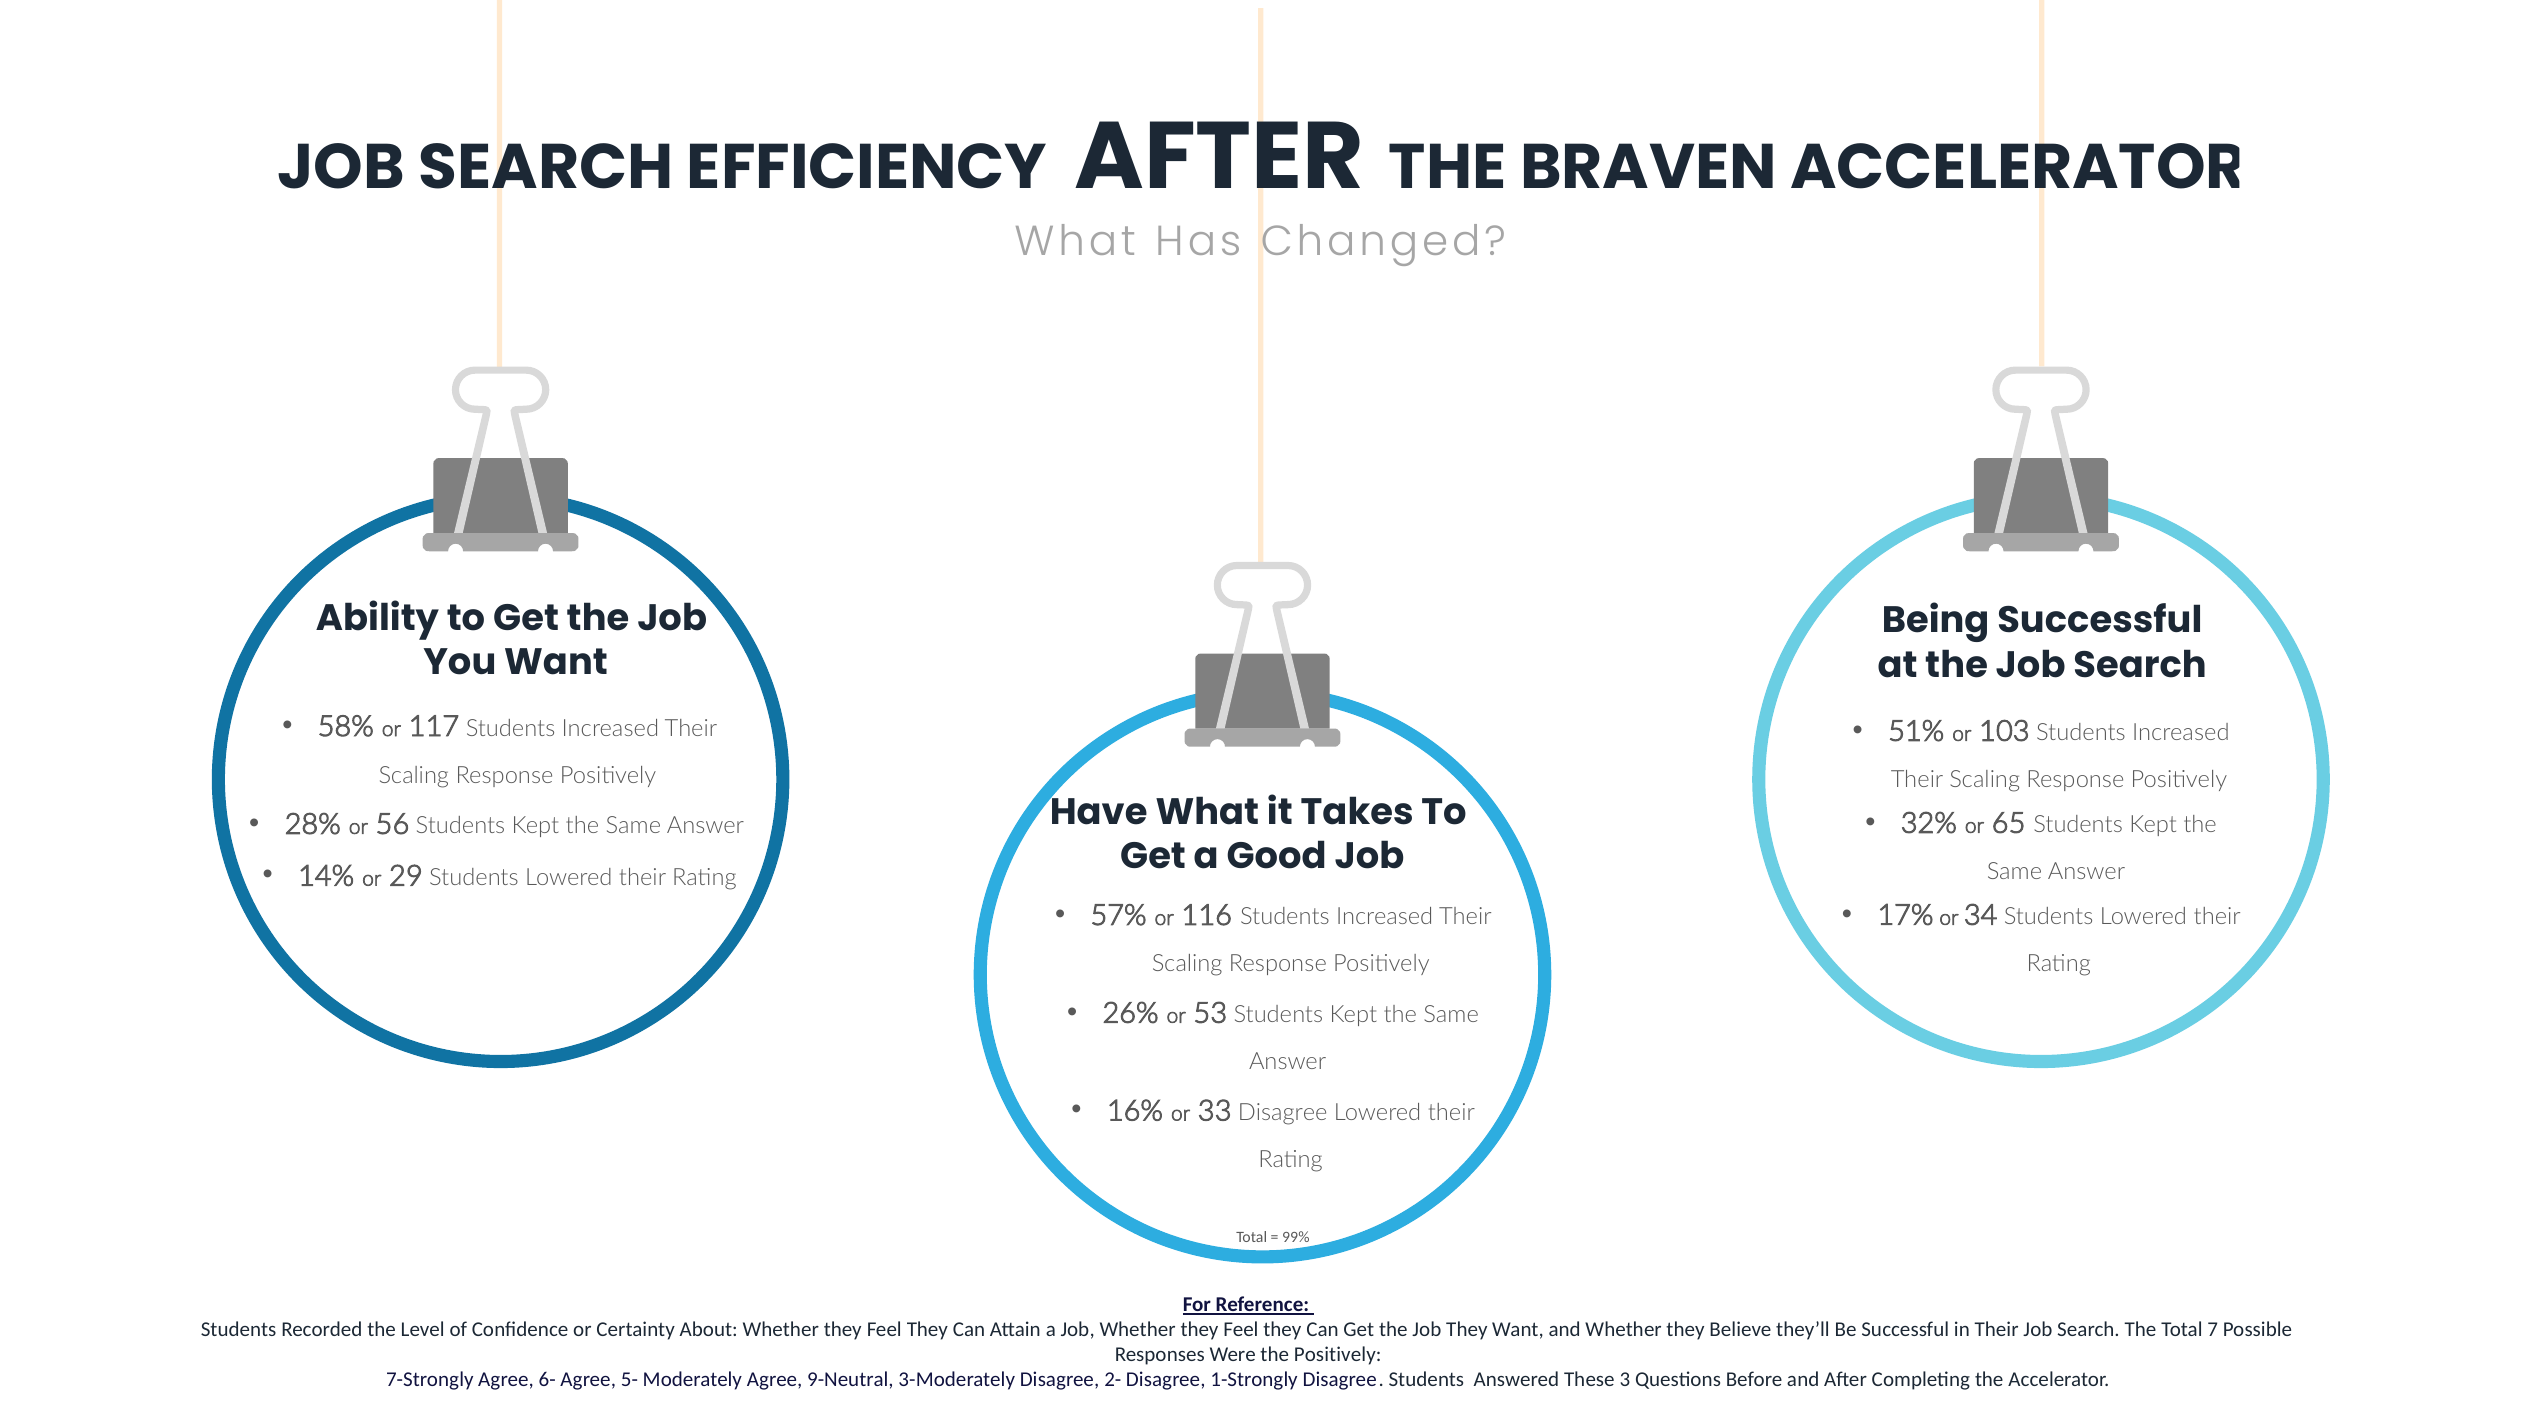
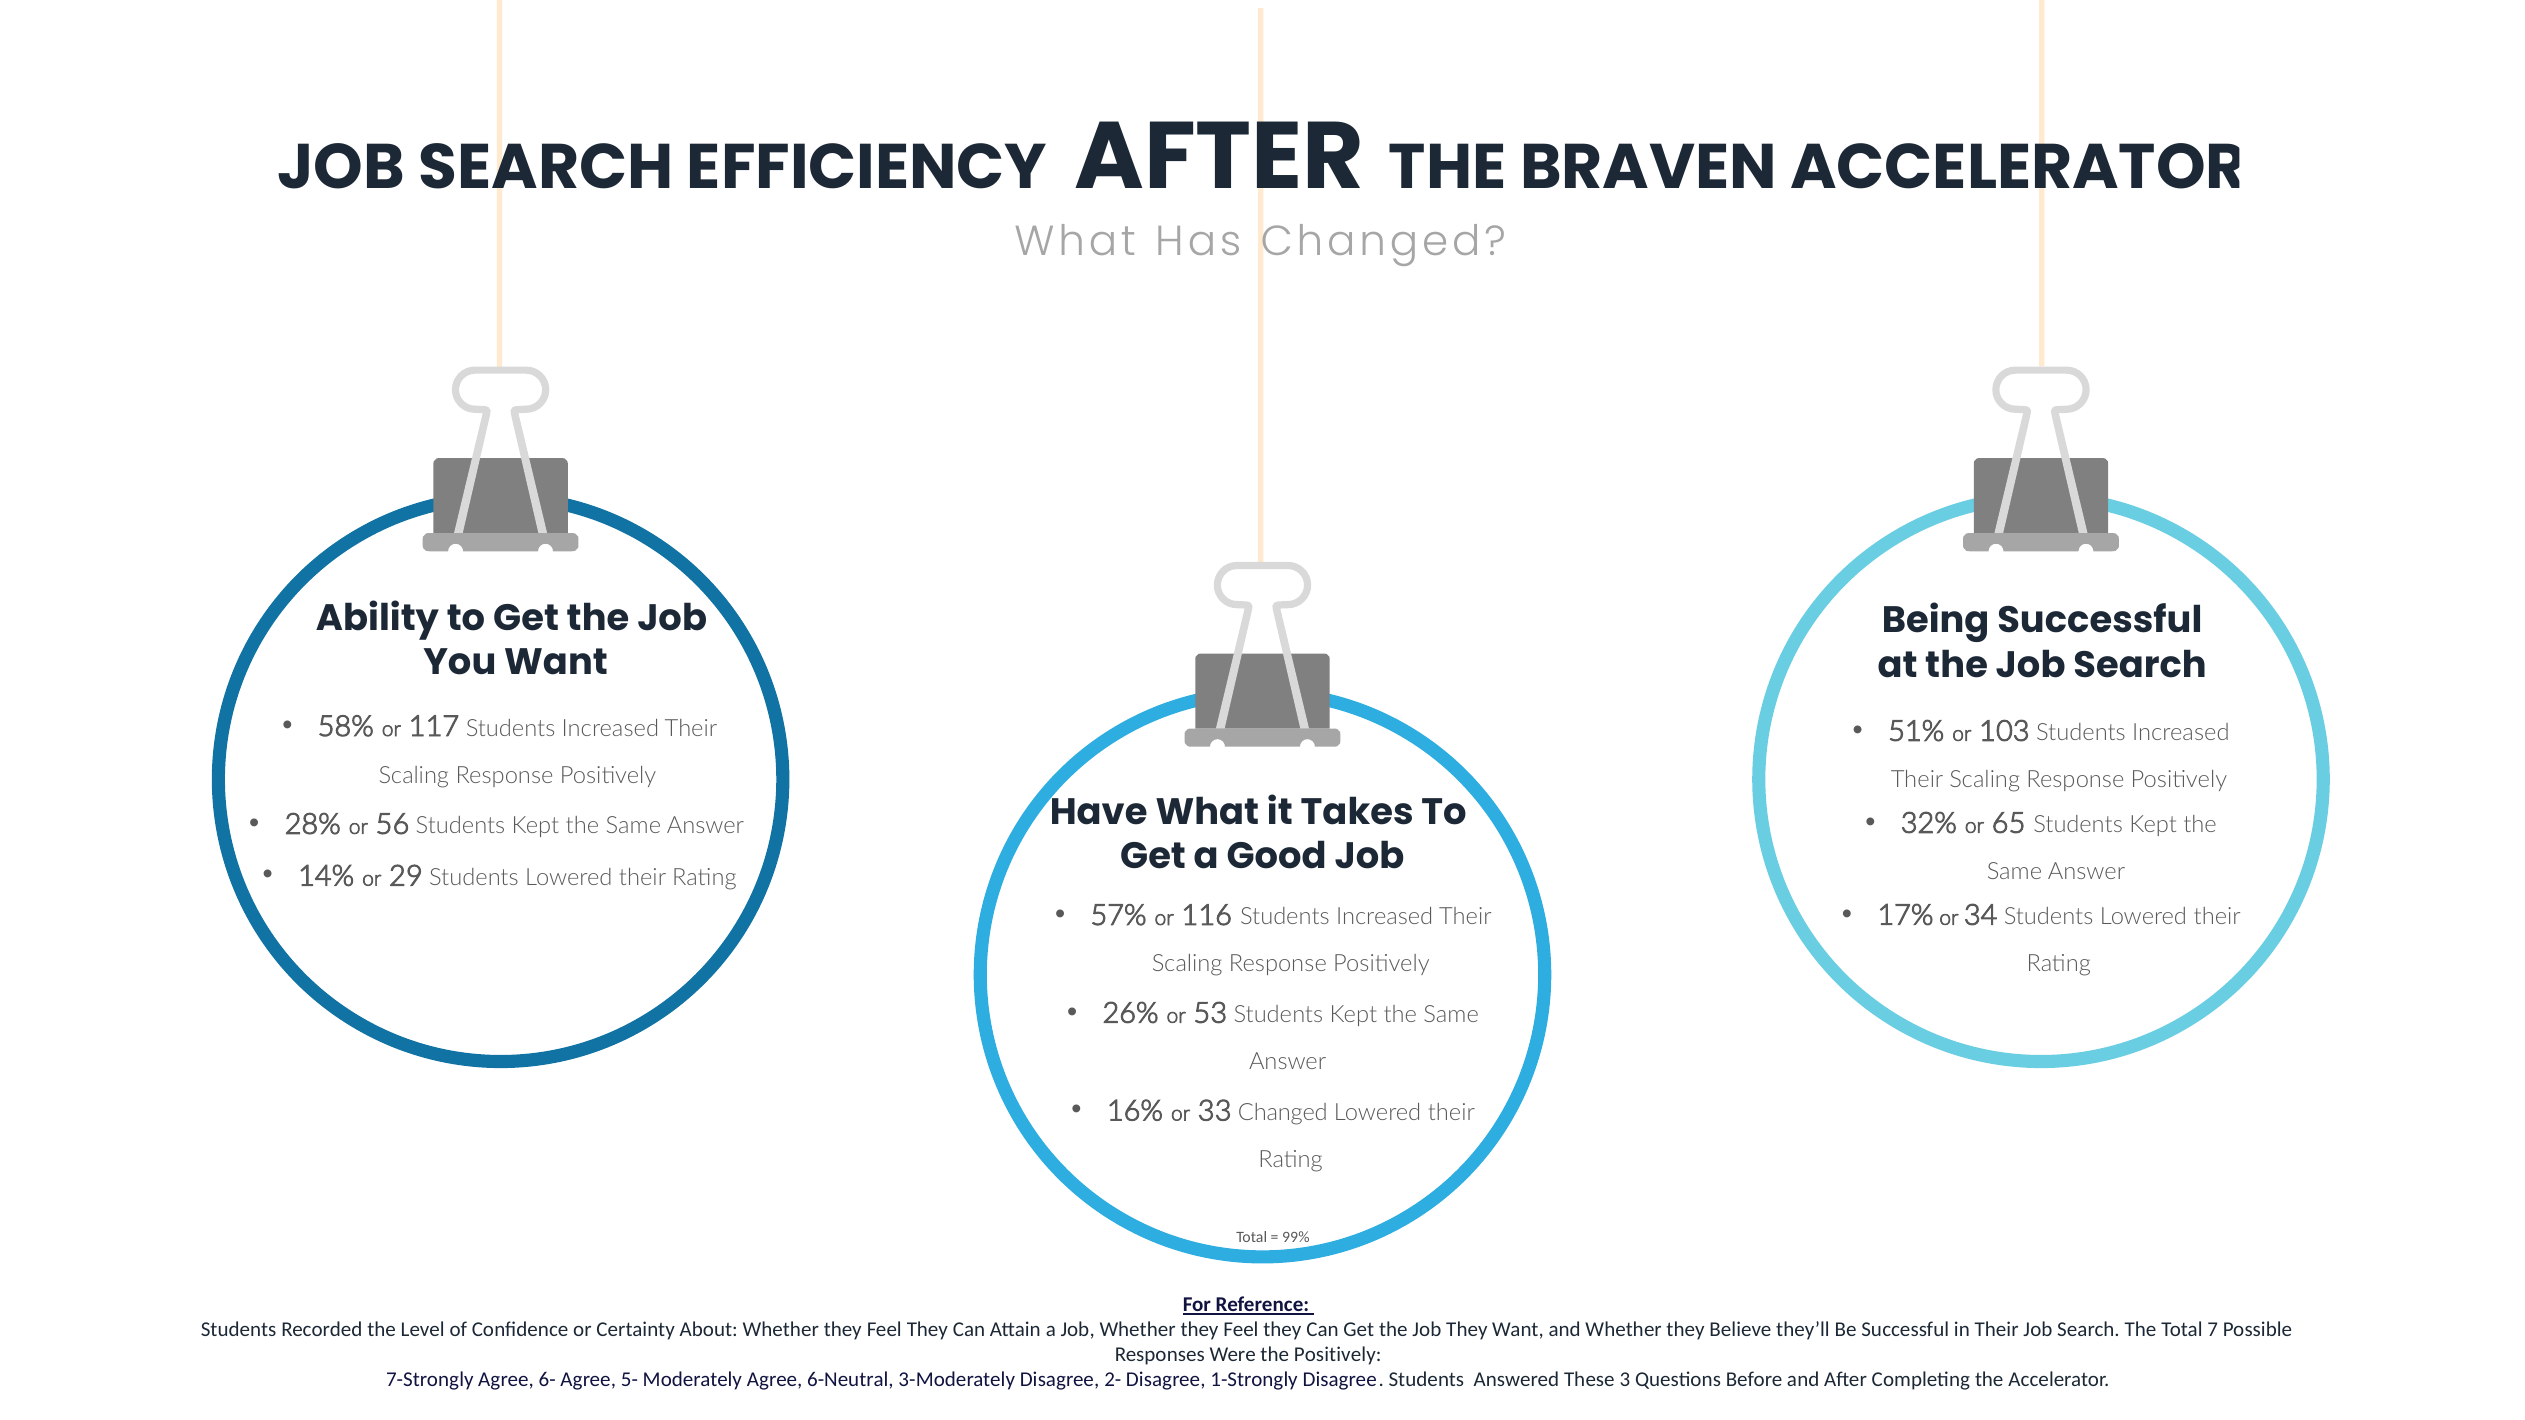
33 Disagree: Disagree -> Changed
9-Neutral: 9-Neutral -> 6-Neutral
